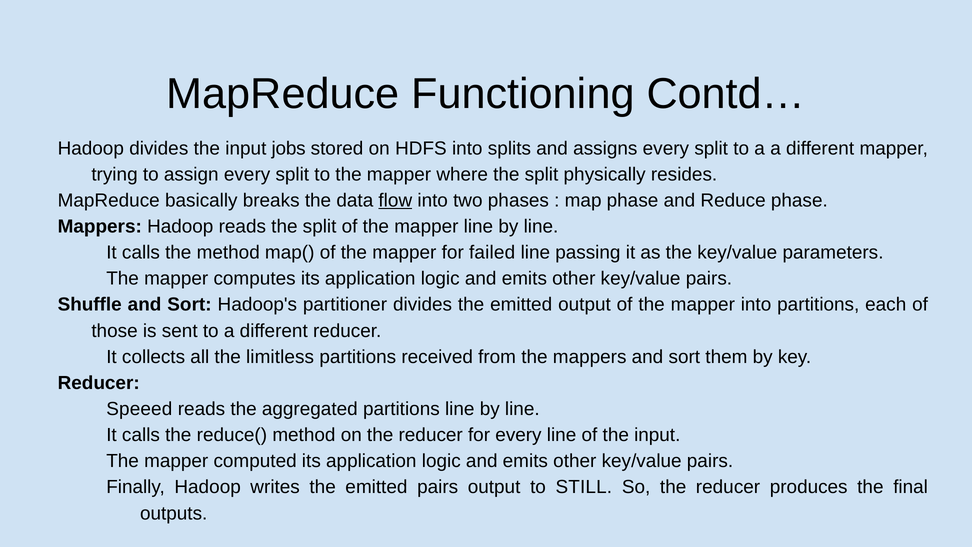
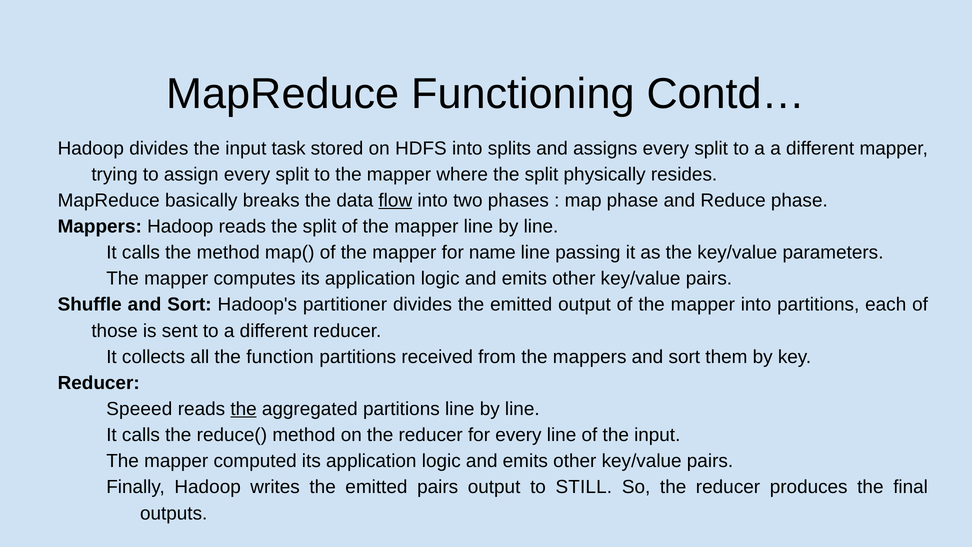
jobs: jobs -> task
failed: failed -> name
limitless: limitless -> function
the at (244, 409) underline: none -> present
